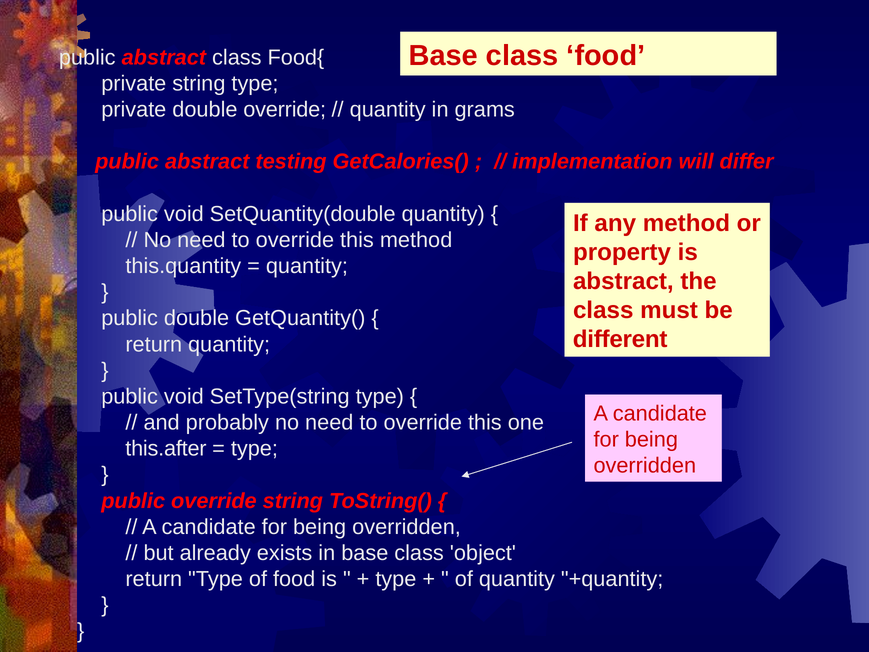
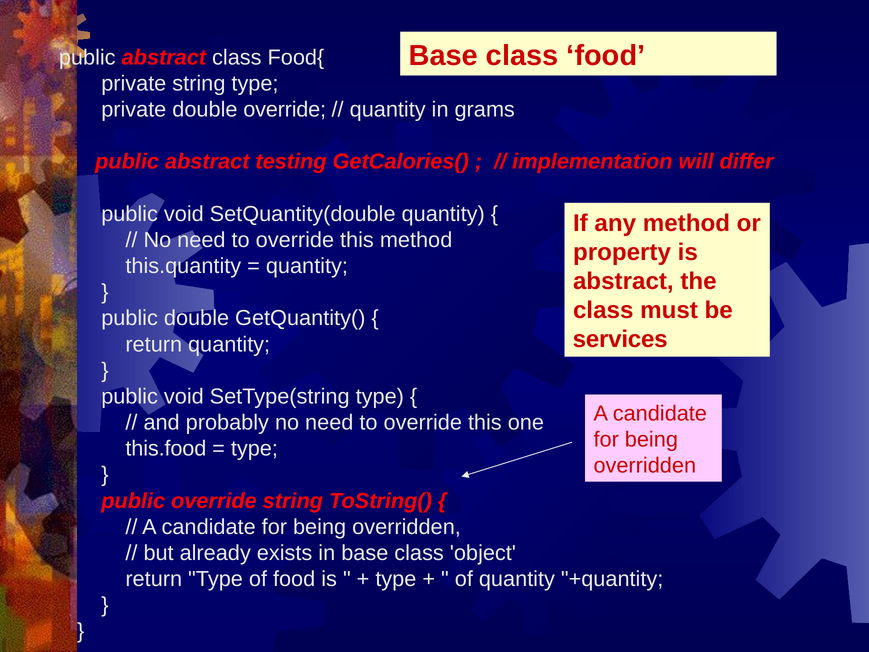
different: different -> services
this.after: this.after -> this.food
